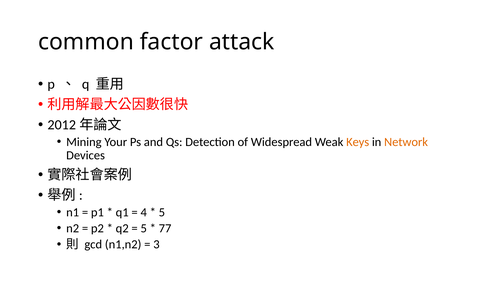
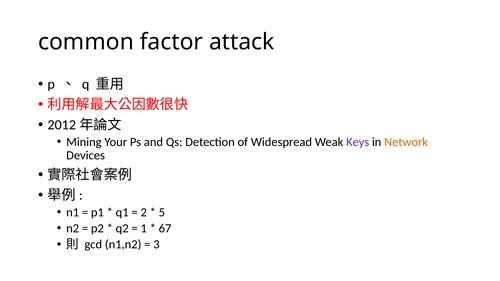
Keys colour: orange -> purple
4: 4 -> 2
5 at (144, 229): 5 -> 1
77: 77 -> 67
